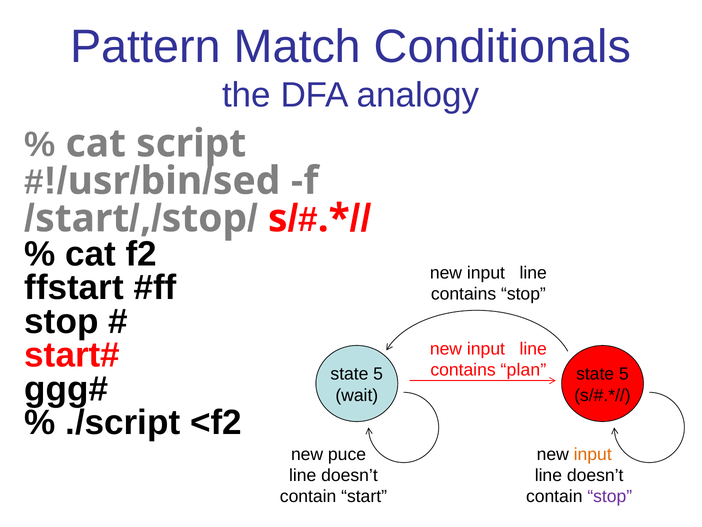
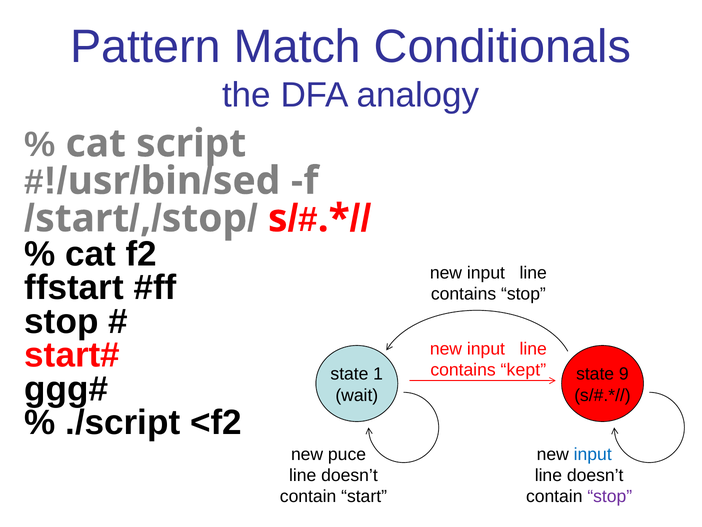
plan: plan -> kept
5 at (378, 374): 5 -> 1
5 at (624, 374): 5 -> 9
input at (593, 454) colour: orange -> blue
